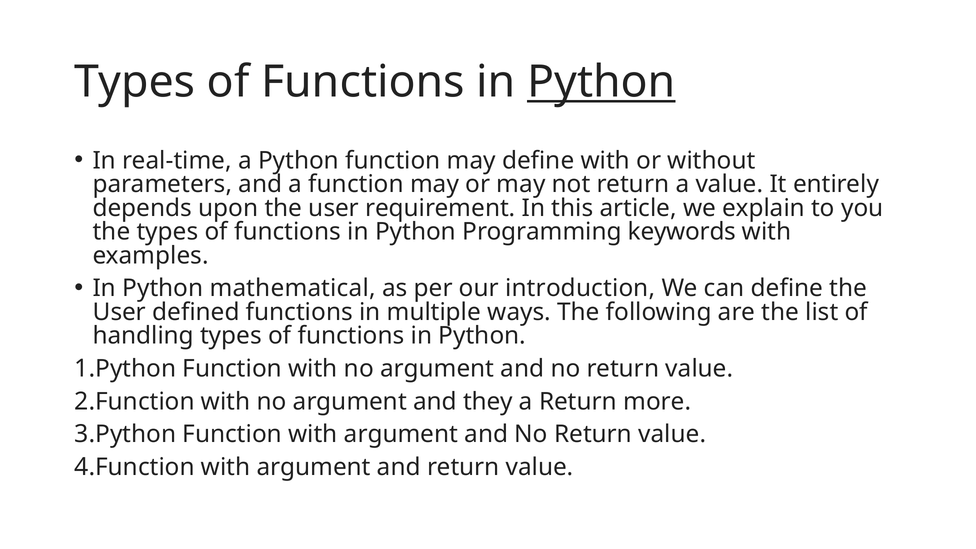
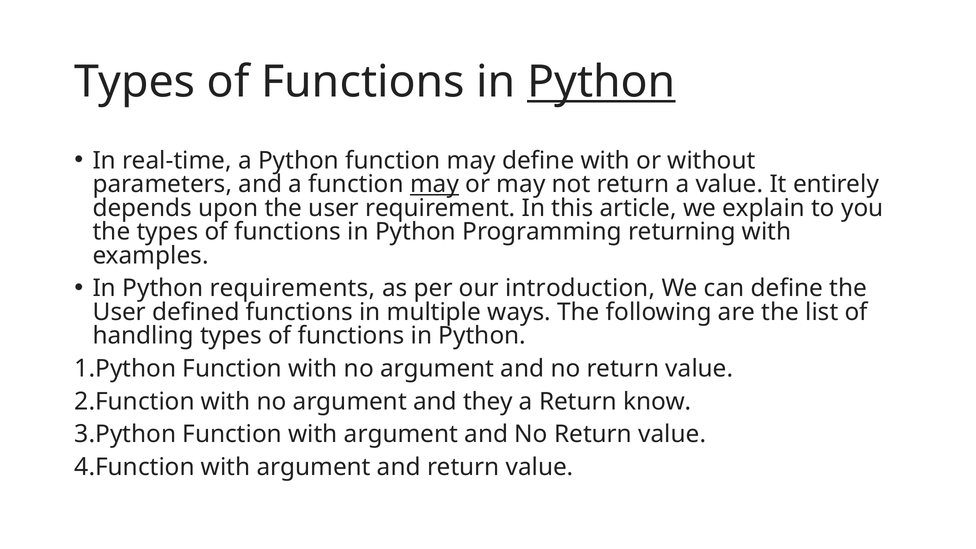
may at (435, 184) underline: none -> present
keywords: keywords -> returning
mathematical: mathematical -> requirements
more: more -> know
